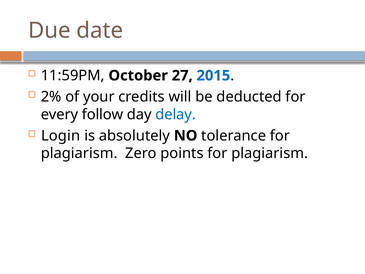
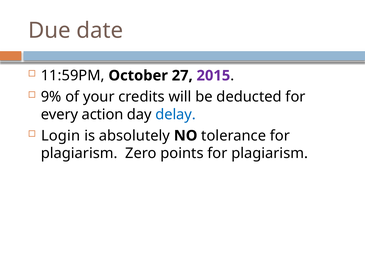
2015 colour: blue -> purple
2%: 2% -> 9%
follow: follow -> action
